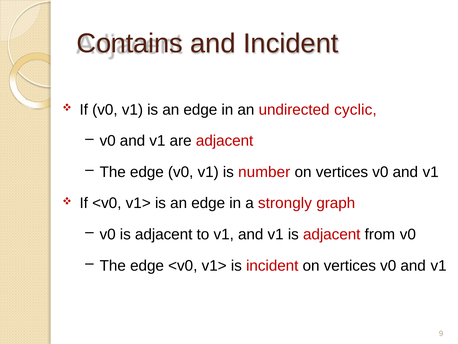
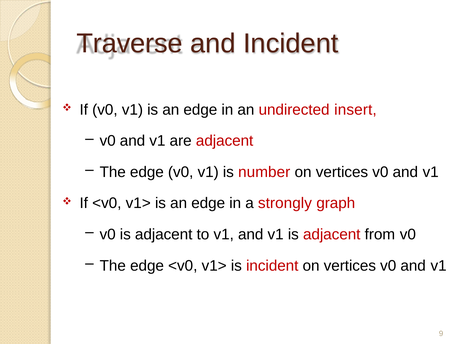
Contains: Contains -> Traverse
cyclic: cyclic -> insert
